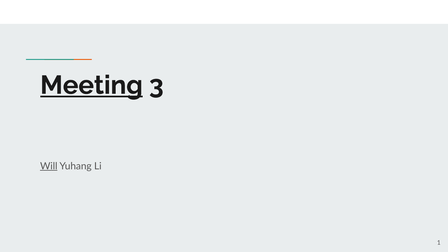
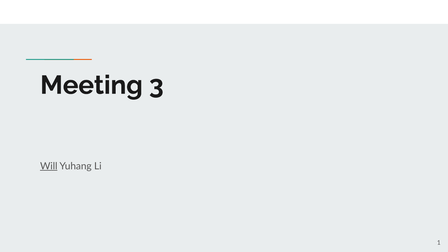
Meeting underline: present -> none
